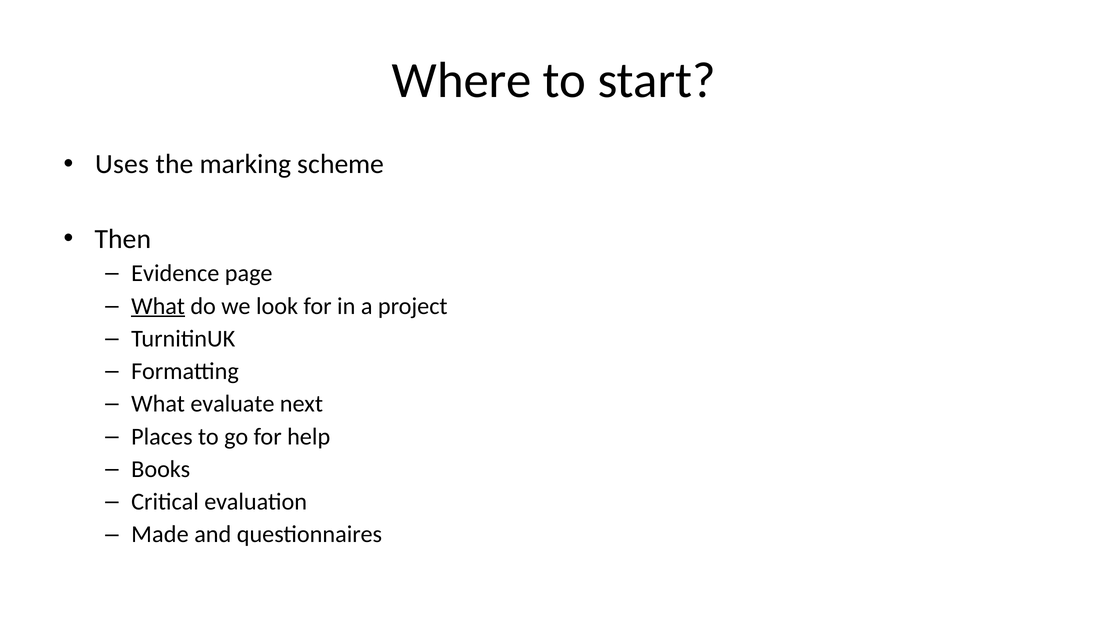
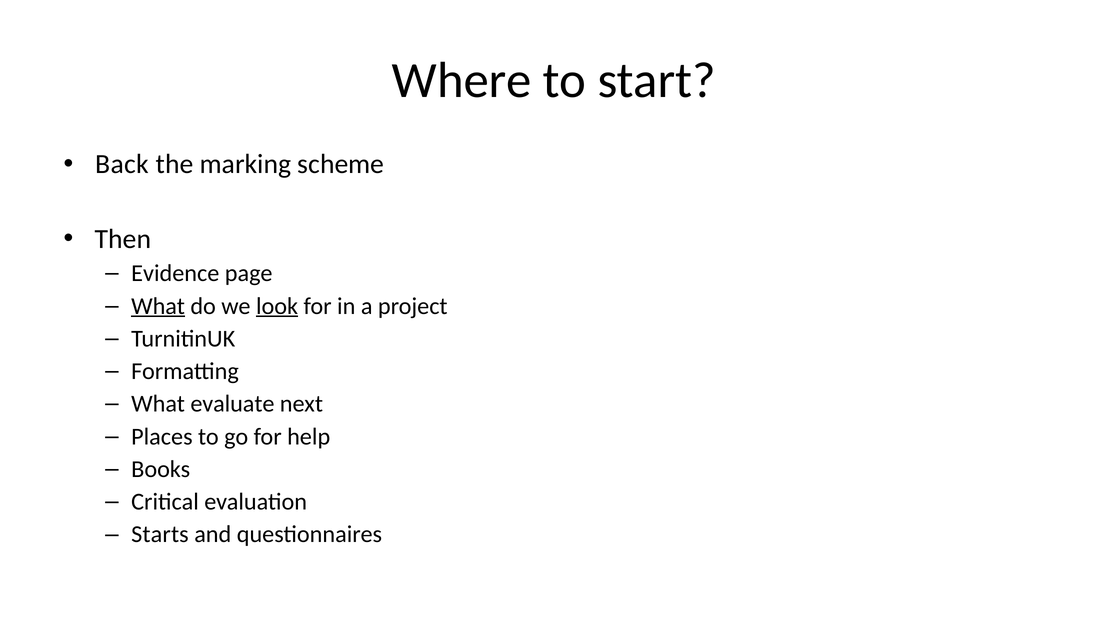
Uses: Uses -> Back
look underline: none -> present
Made: Made -> Starts
